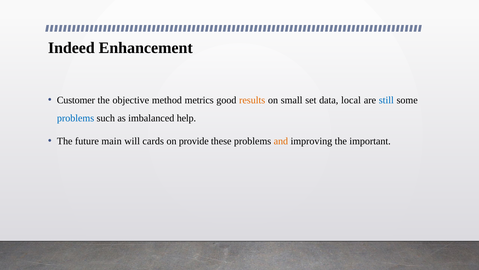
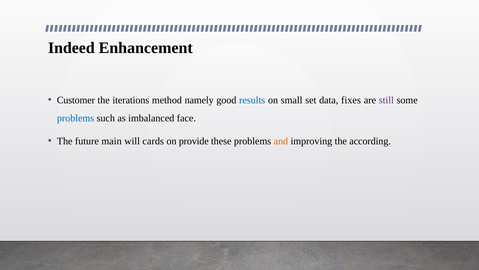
objective: objective -> iterations
metrics: metrics -> namely
results colour: orange -> blue
local: local -> fixes
still colour: blue -> purple
help: help -> face
important: important -> according
